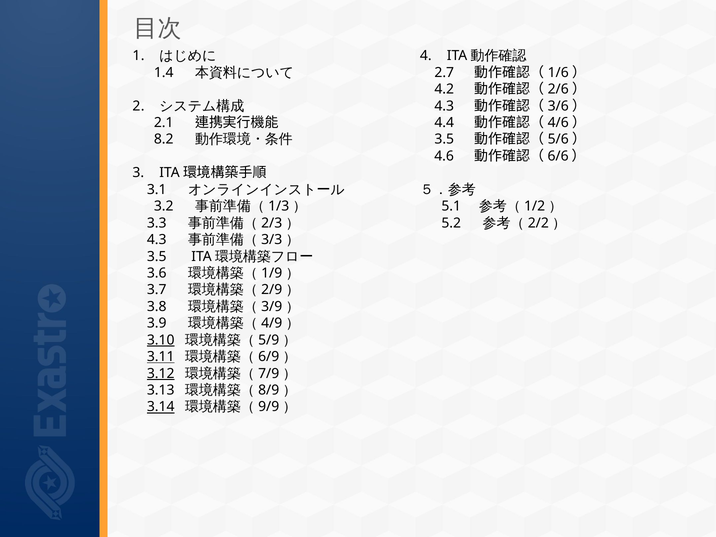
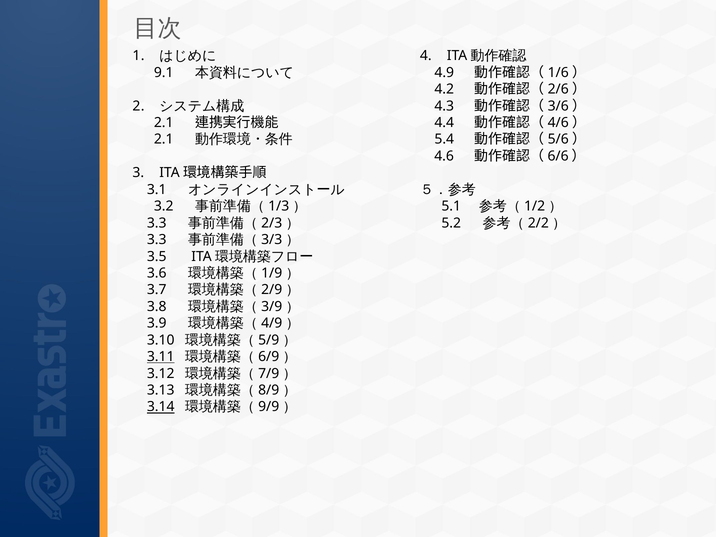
1.4: 1.4 -> 9.1
2.7: 2.7 -> 4.9
8.2 at (164, 139): 8.2 -> 2.1
3.5 at (444, 139): 3.5 -> 5.4
4.3 at (157, 240): 4.3 -> 3.3
3.10 underline: present -> none
3.12 underline: present -> none
